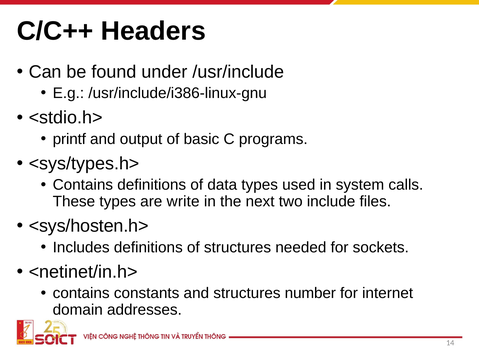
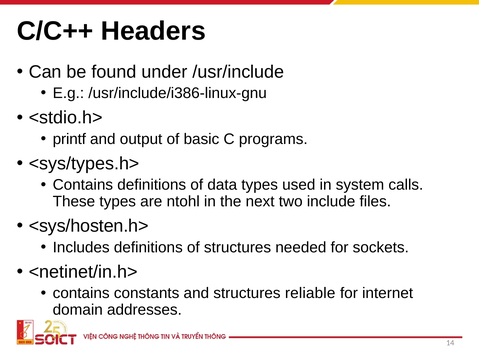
write: write -> ntohl
number: number -> reliable
